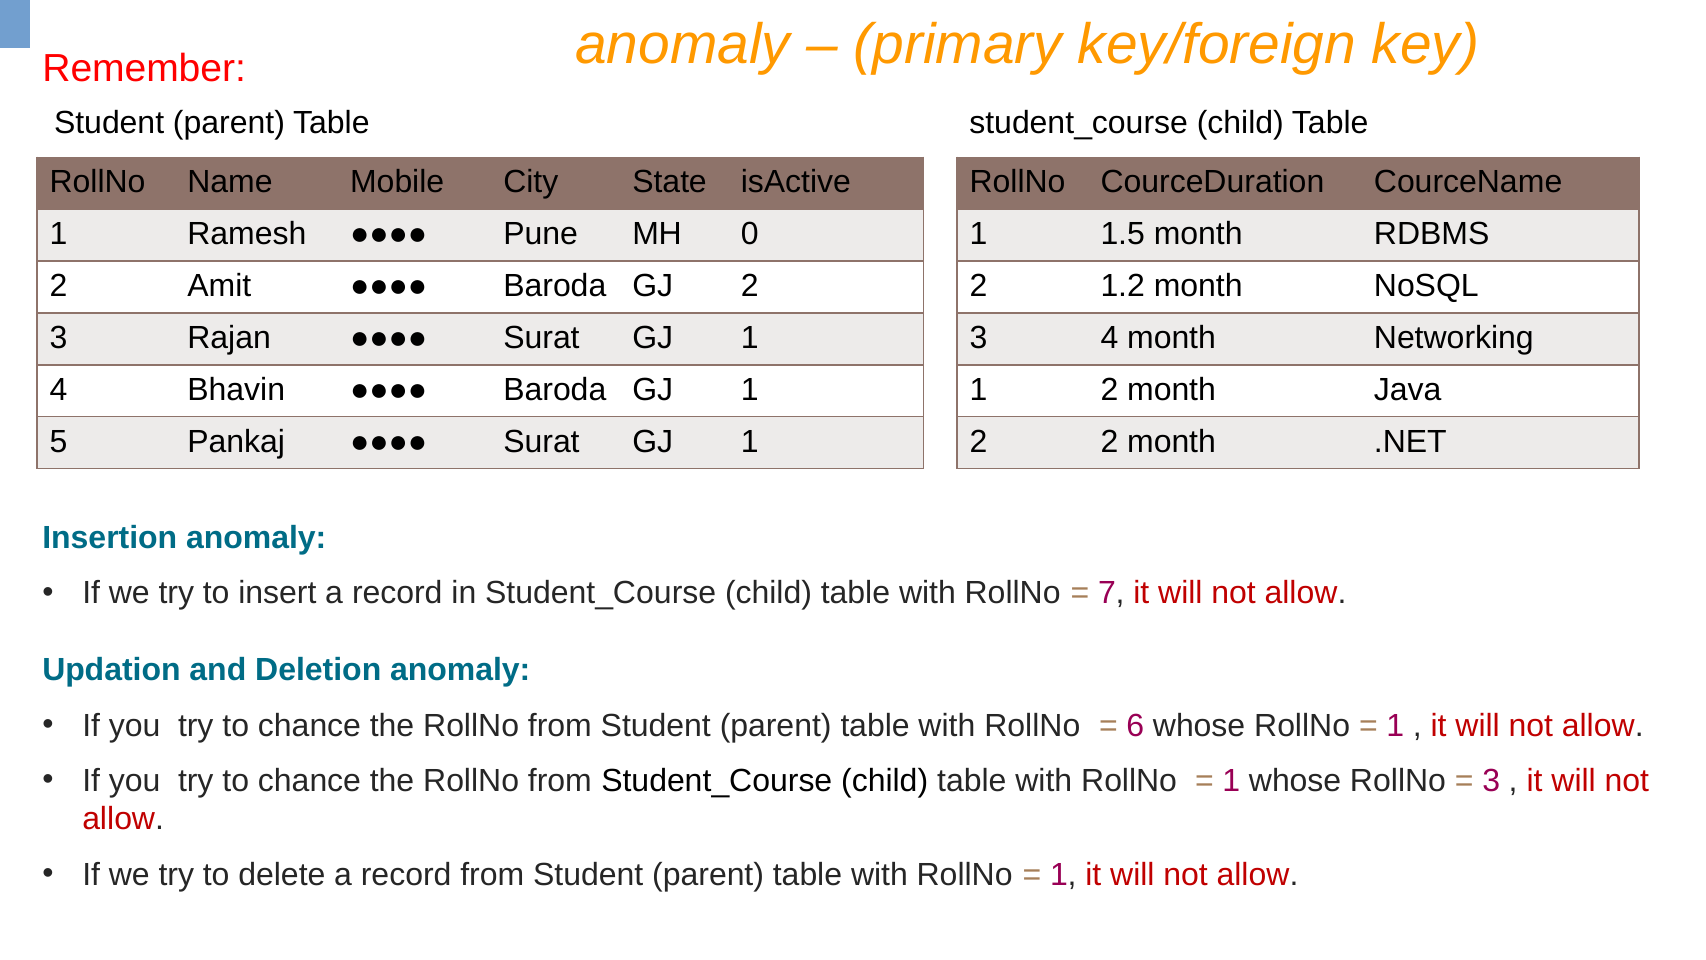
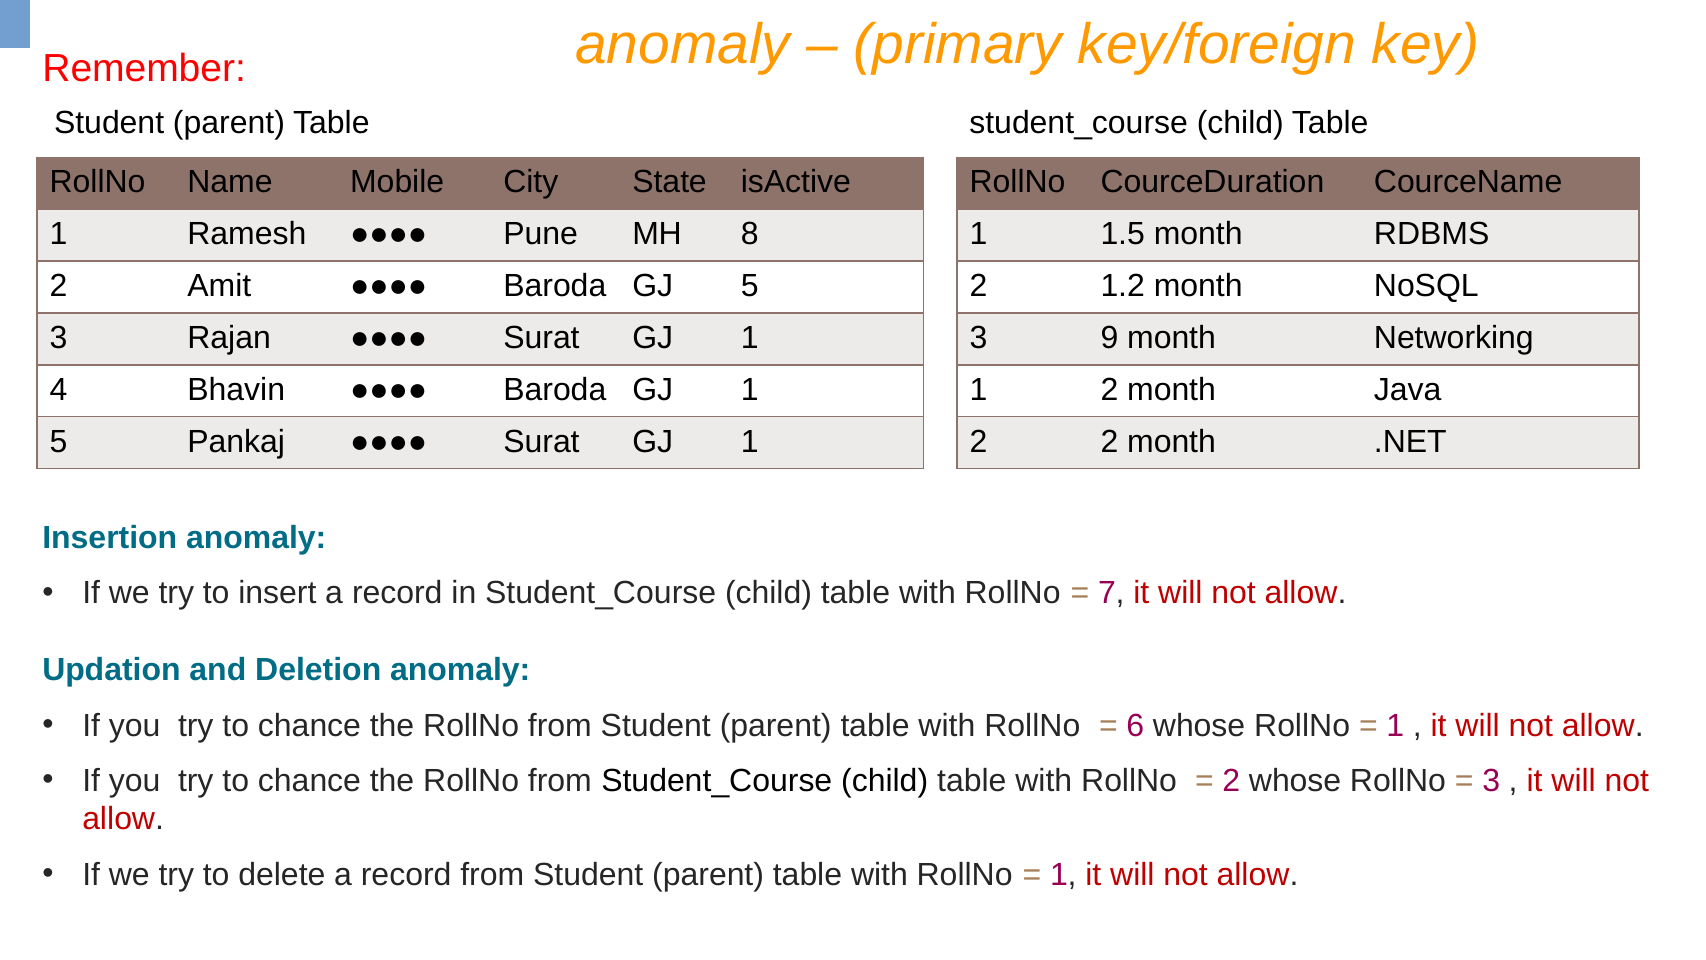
0: 0 -> 8
GJ 2: 2 -> 5
3 4: 4 -> 9
1 at (1231, 781): 1 -> 2
